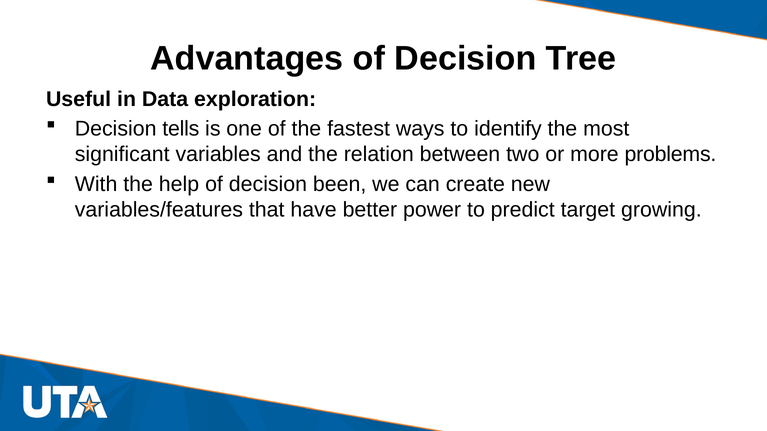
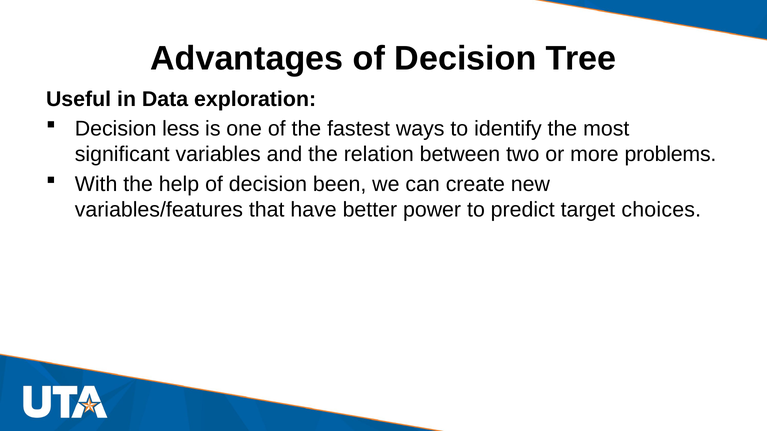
tells: tells -> less
growing: growing -> choices
